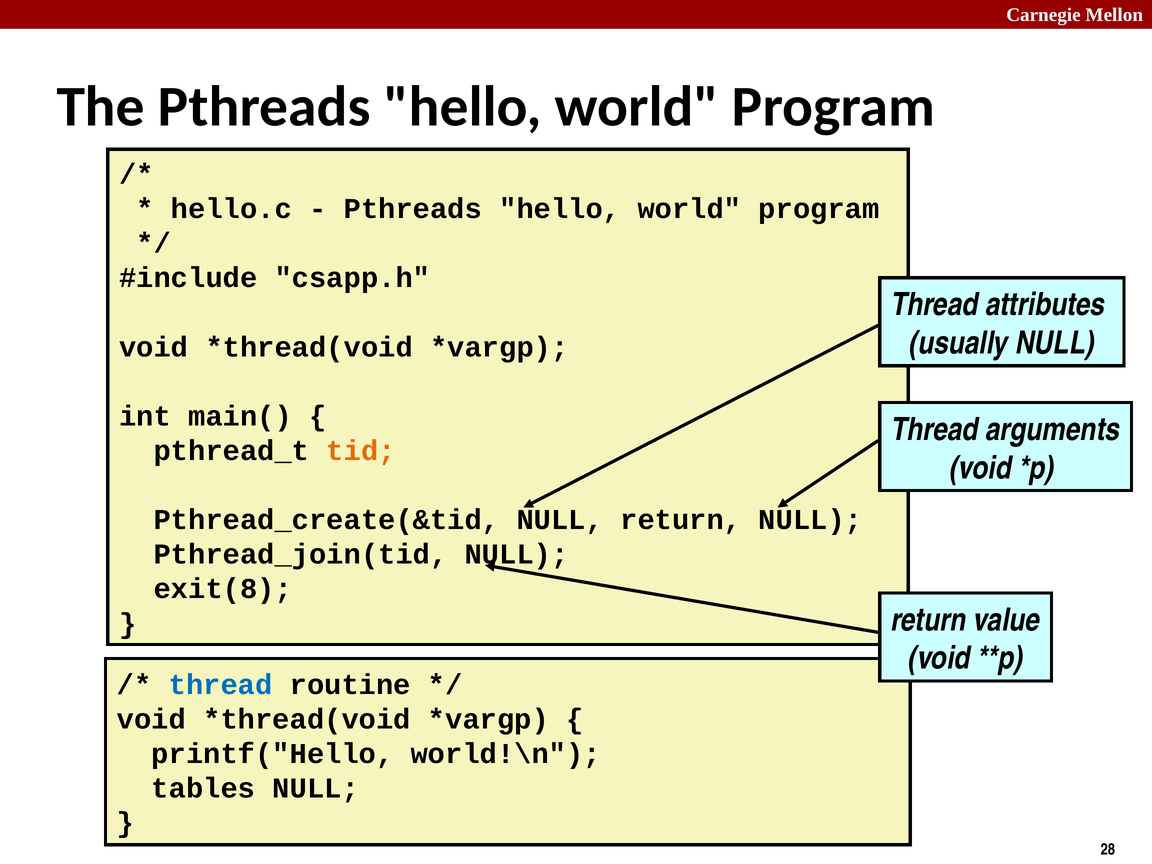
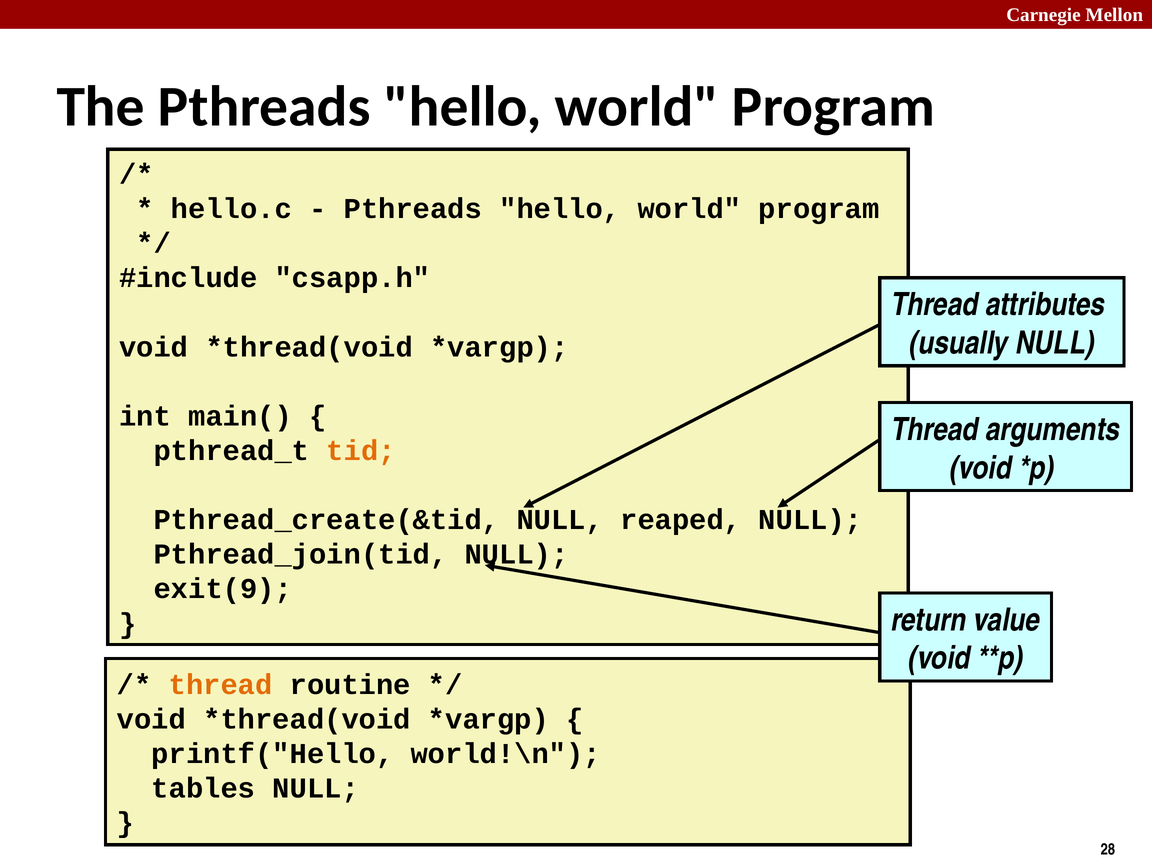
NULL return: return -> reaped
exit(8: exit(8 -> exit(9
thread at (221, 685) colour: blue -> orange
